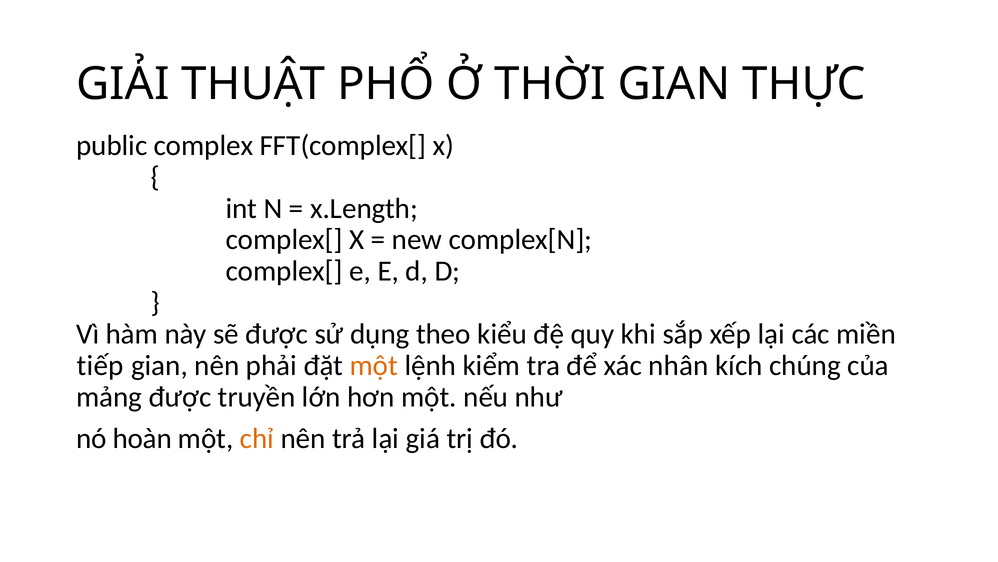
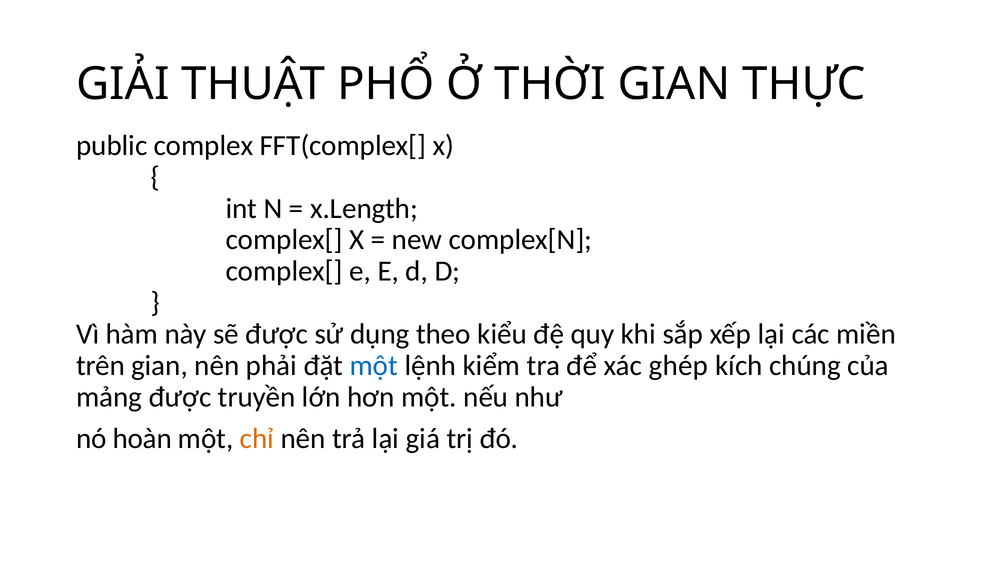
tiếp: tiếp -> trên
một at (374, 365) colour: orange -> blue
nhân: nhân -> ghép
